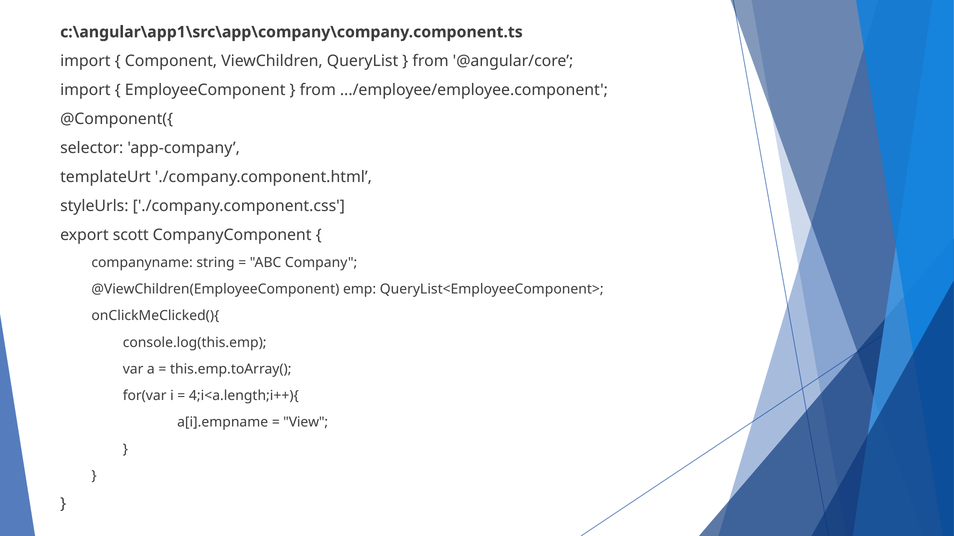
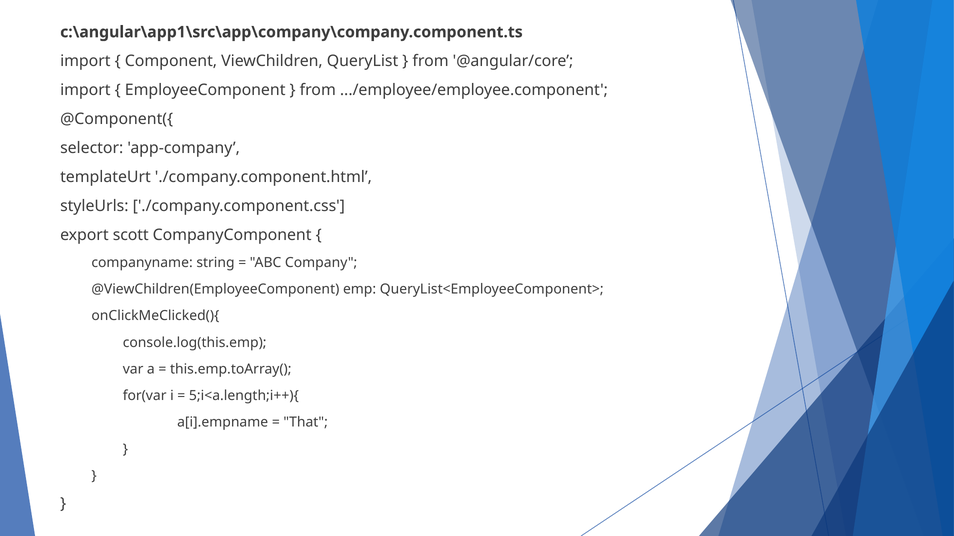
4;i<a.length;i++){: 4;i<a.length;i++){ -> 5;i<a.length;i++){
View: View -> That
